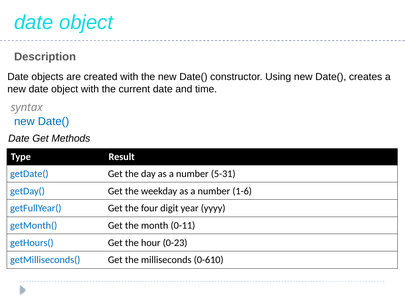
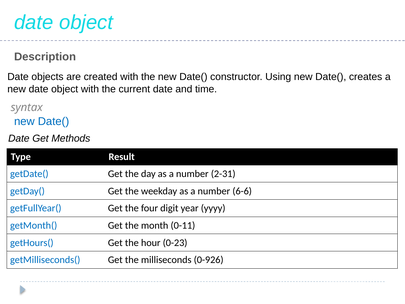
5-31: 5-31 -> 2-31
1-6: 1-6 -> 6-6
0-610: 0-610 -> 0-926
